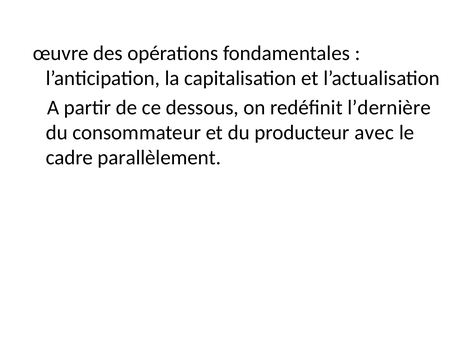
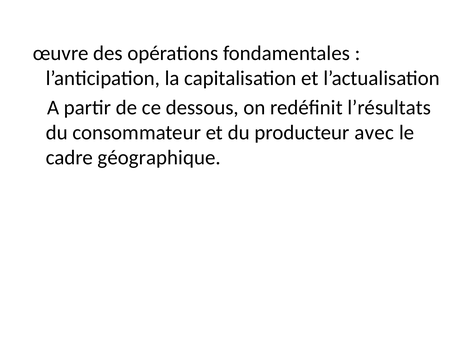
l’dernière: l’dernière -> l’résultats
parallèlement: parallèlement -> géographique
